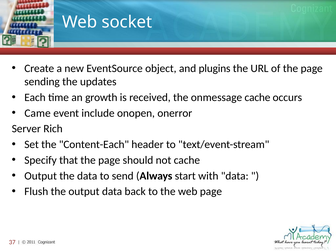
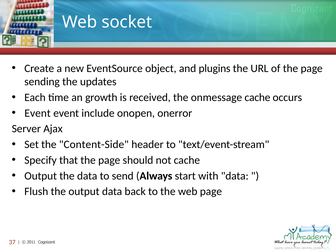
Came at (38, 113): Came -> Event
Rich: Rich -> Ajax
Content-Each: Content-Each -> Content-Side
